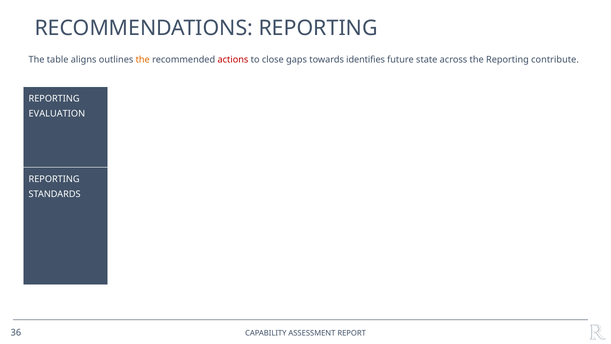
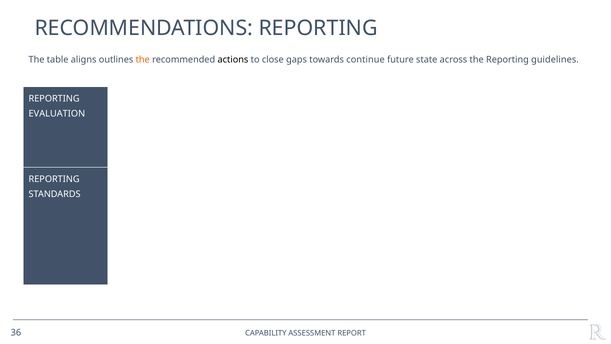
actions colour: red -> black
identifies: identifies -> continue
contribute: contribute -> guidelines
